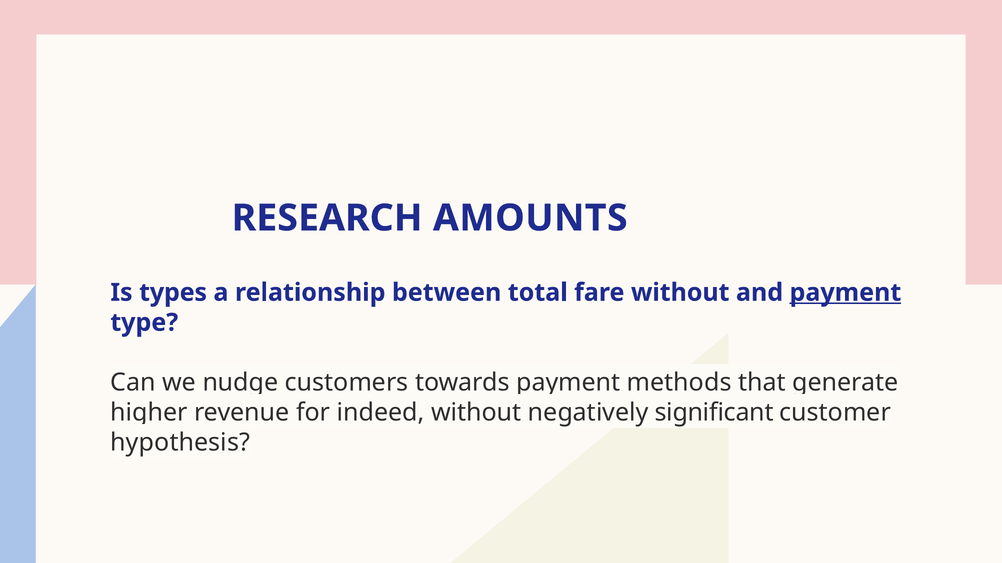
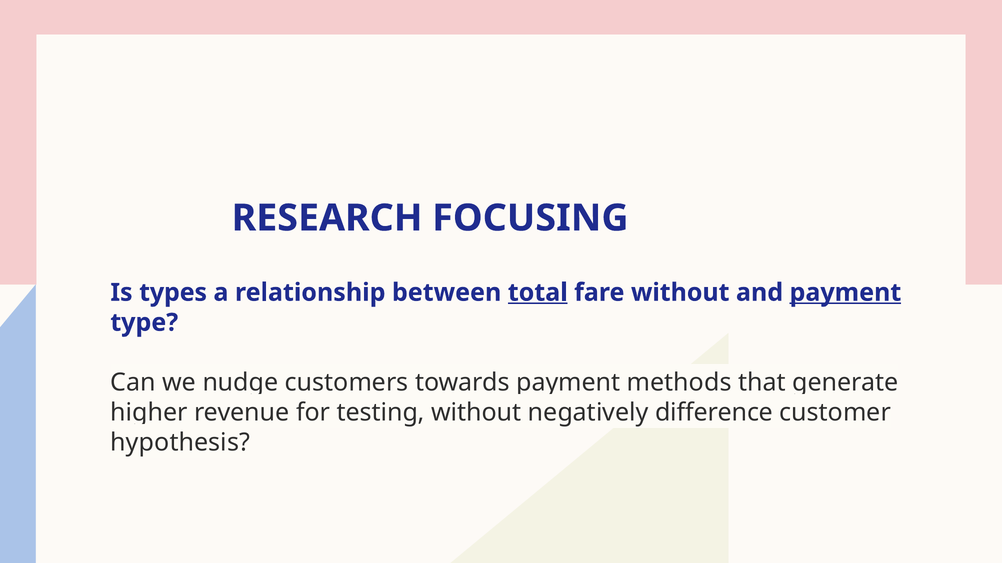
AMOUNTS: AMOUNTS -> FOCUSING
total underline: none -> present
indeed: indeed -> testing
significant: significant -> difference
